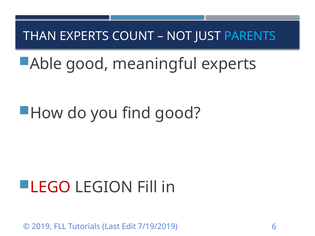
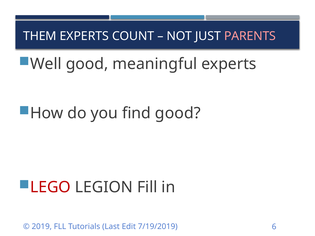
THAN: THAN -> THEM
PARENTS colour: light blue -> pink
Able: Able -> Well
